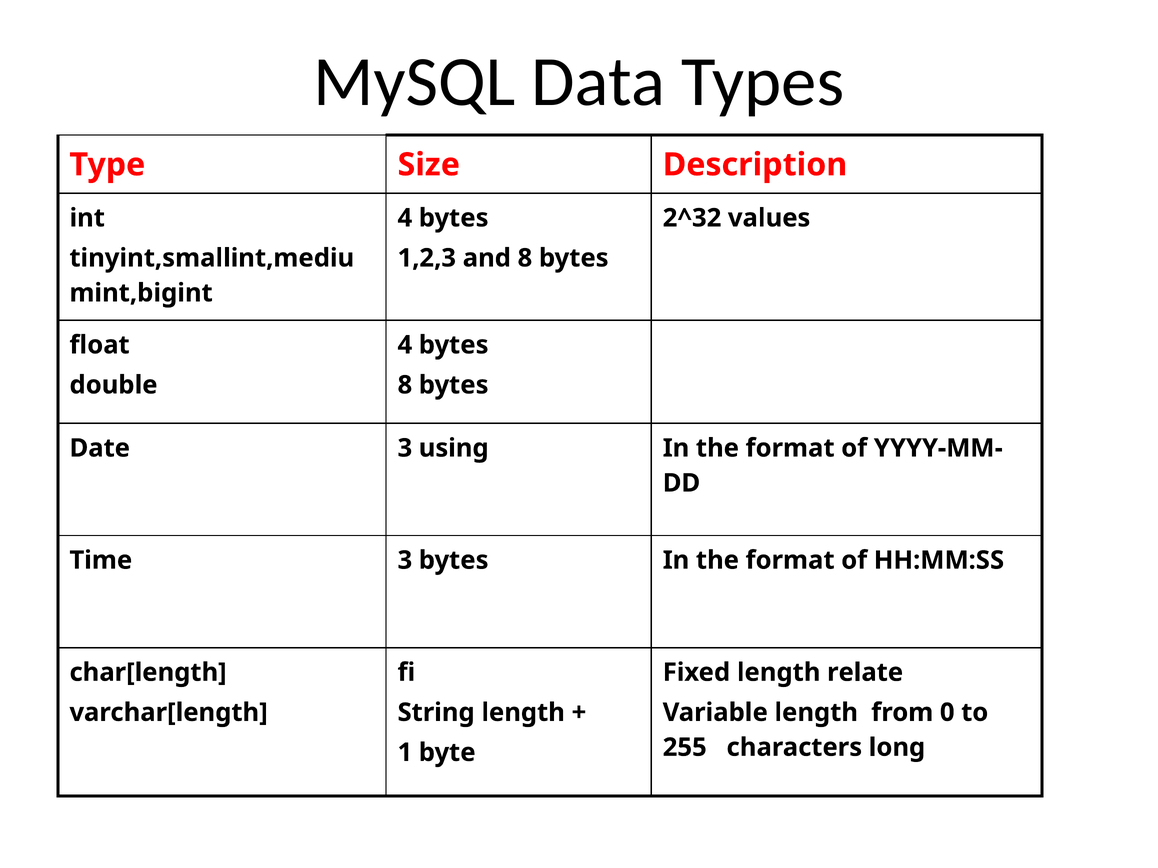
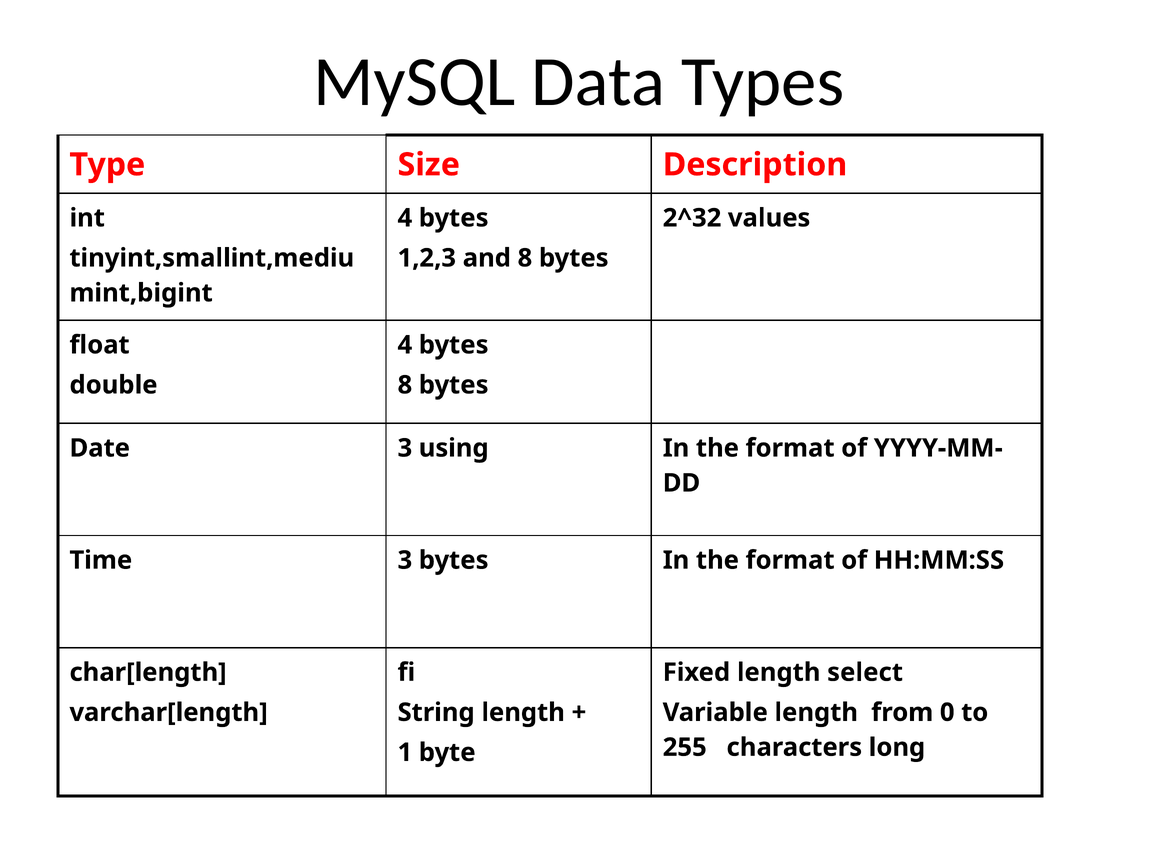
relate: relate -> select
